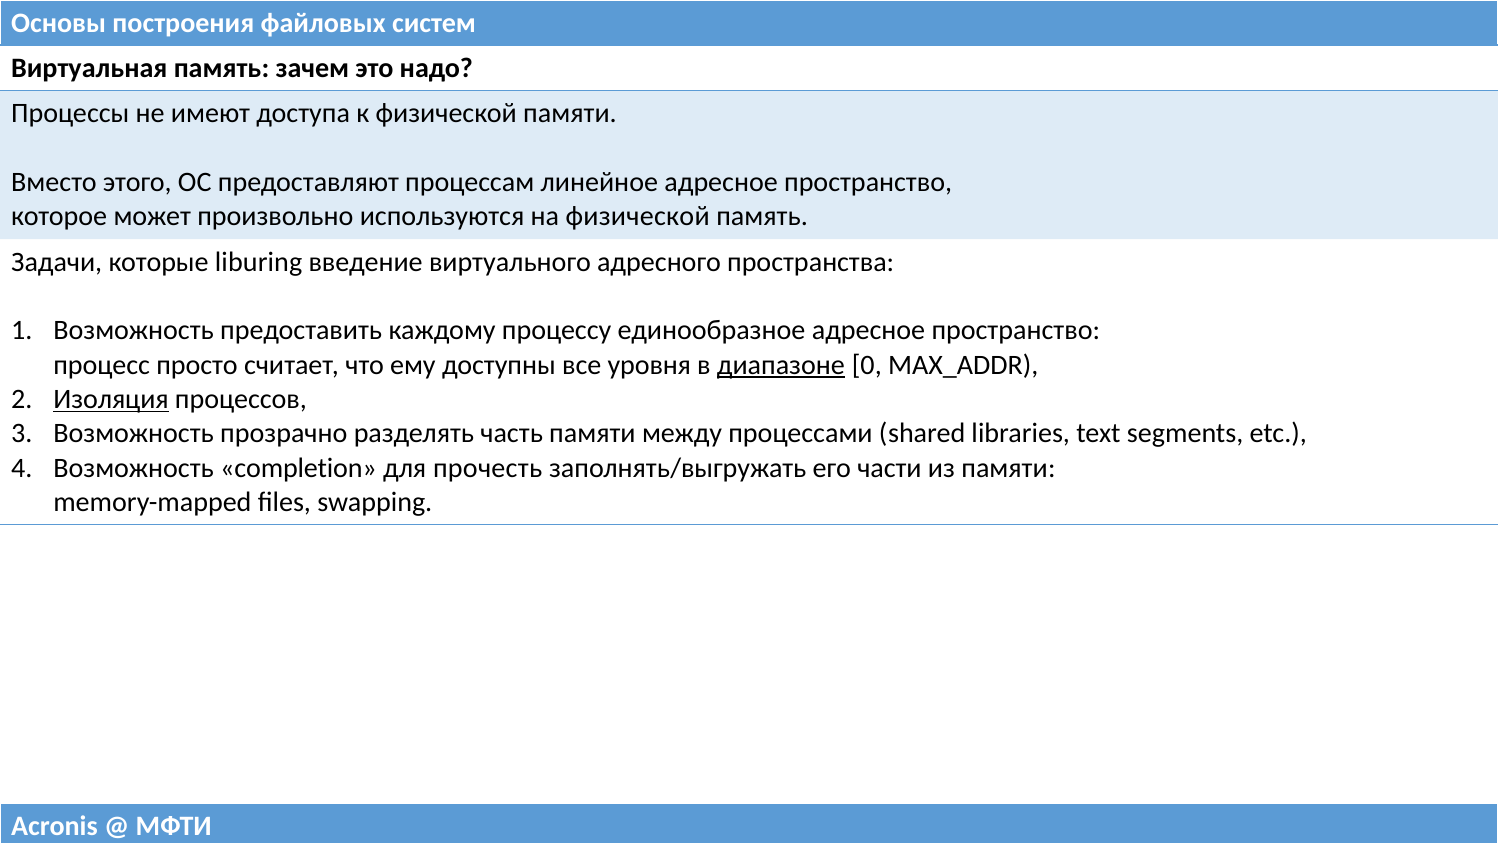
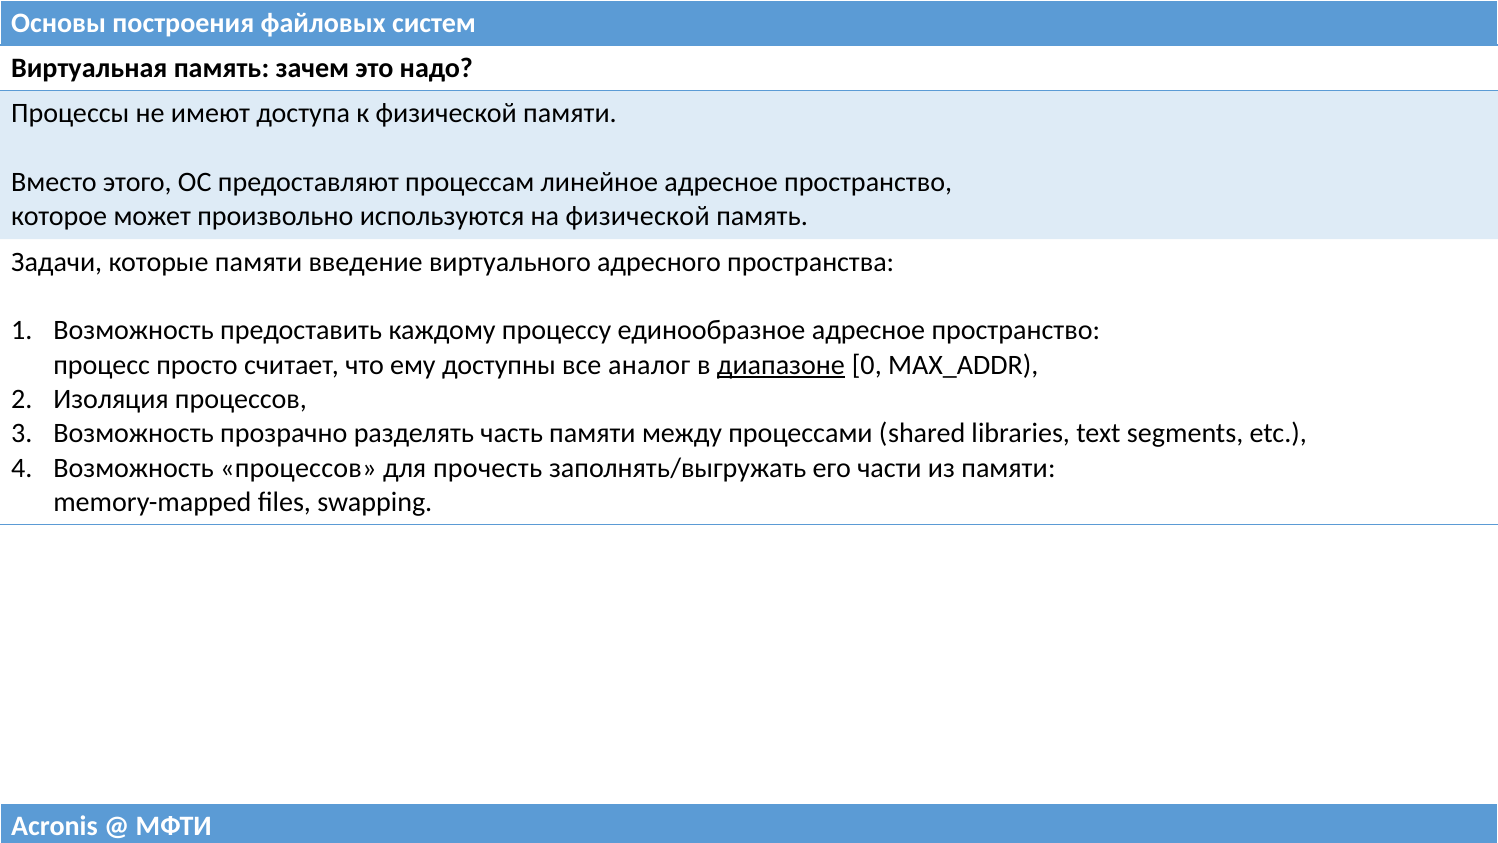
которые liburing: liburing -> памяти
уровня: уровня -> аналог
Изоляция underline: present -> none
Возможность completion: completion -> процессов
